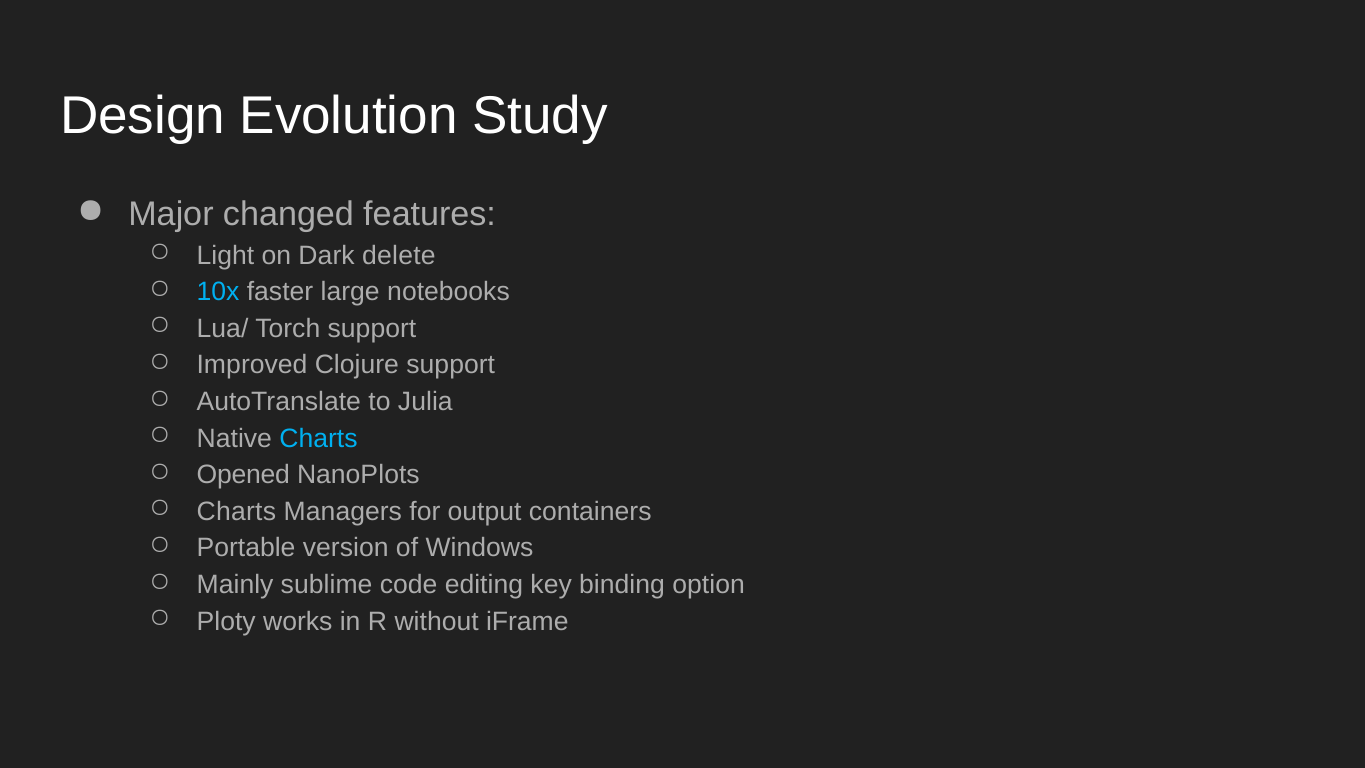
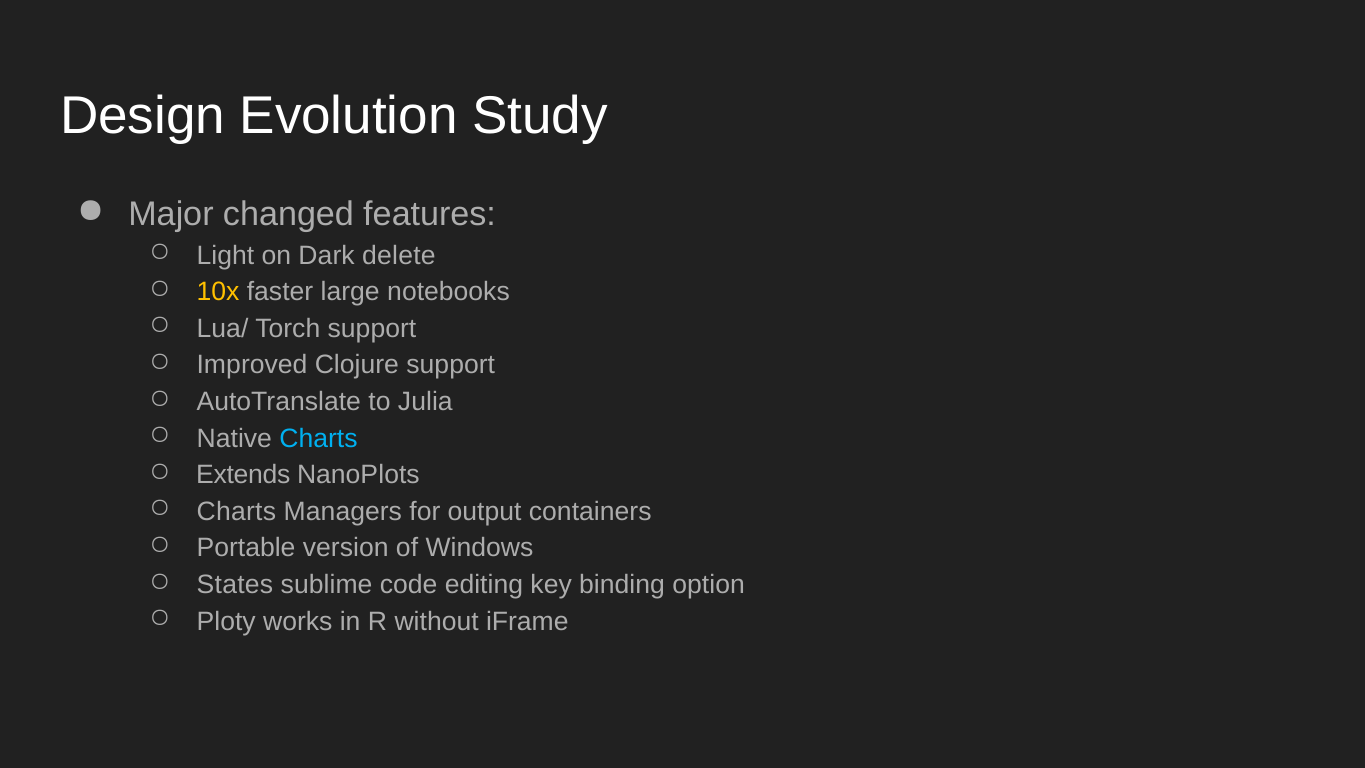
10x colour: light blue -> yellow
Opened: Opened -> Extends
Mainly: Mainly -> States
